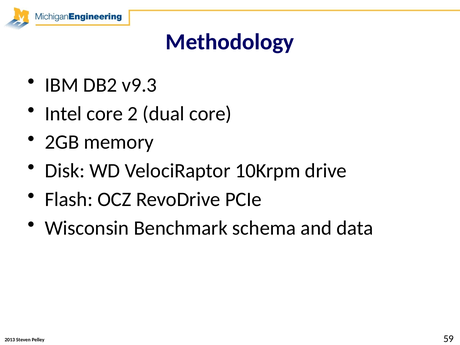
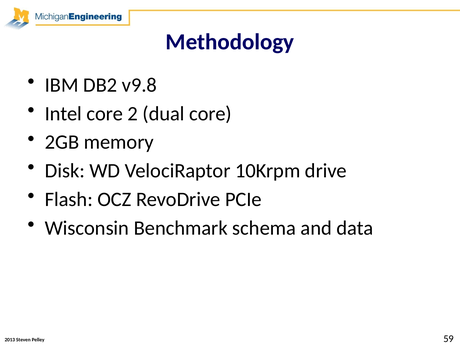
v9.3: v9.3 -> v9.8
